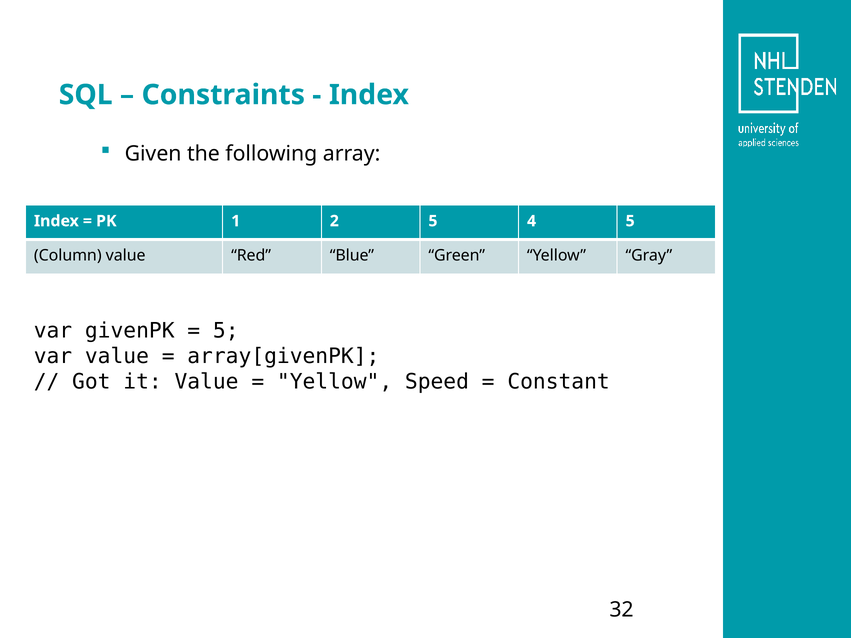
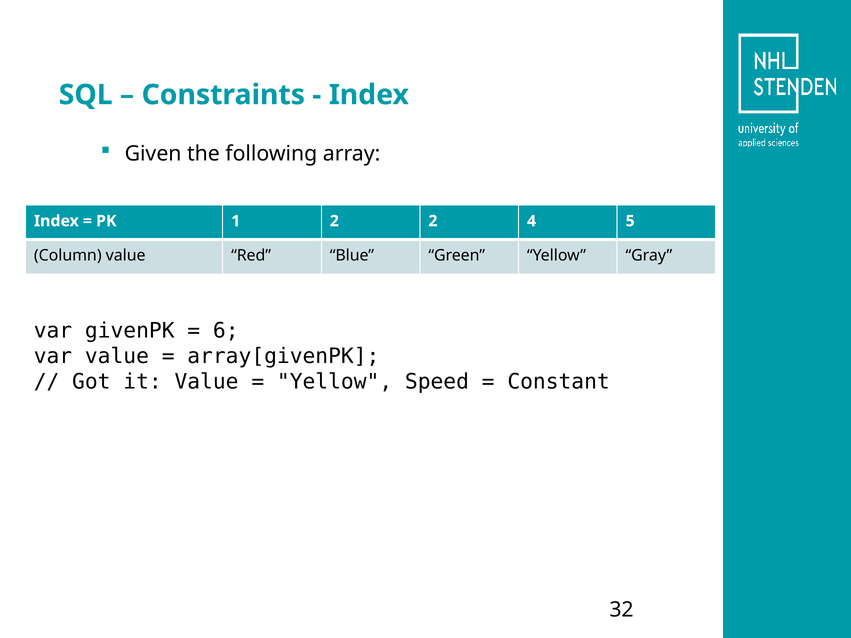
2 5: 5 -> 2
5 at (226, 331): 5 -> 6
